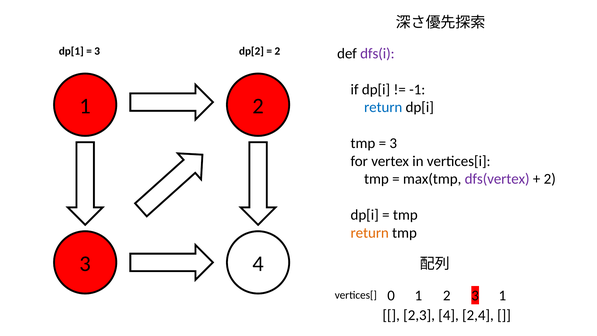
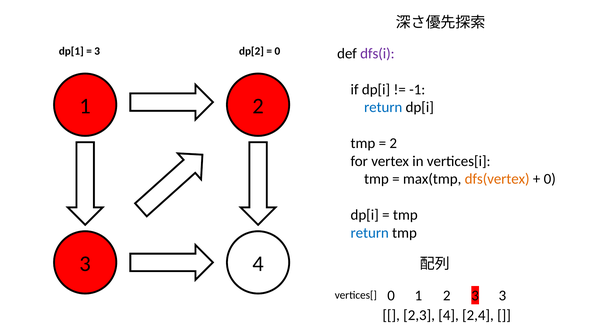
2 at (277, 51): 2 -> 0
3 at (393, 143): 3 -> 2
dfs(vertex colour: purple -> orange
2 at (550, 179): 2 -> 0
return at (370, 233) colour: orange -> blue
3 1: 1 -> 3
